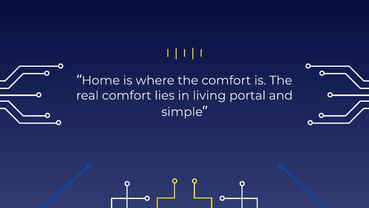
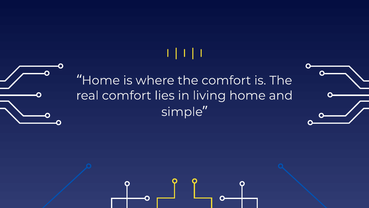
living portal: portal -> home
